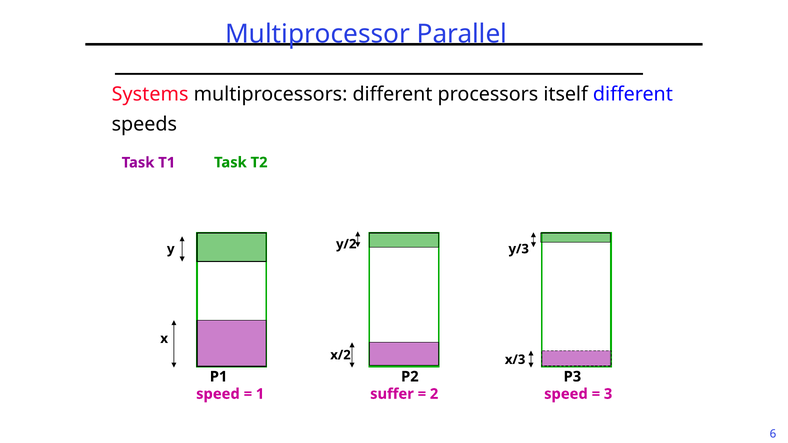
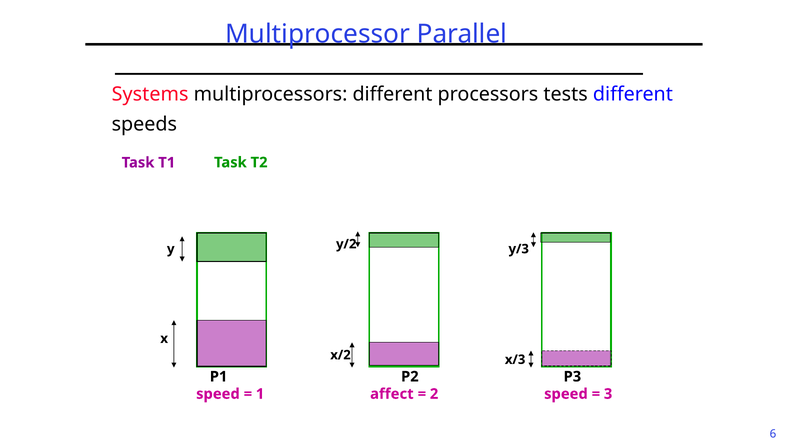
itself: itself -> tests
suffer: suffer -> affect
